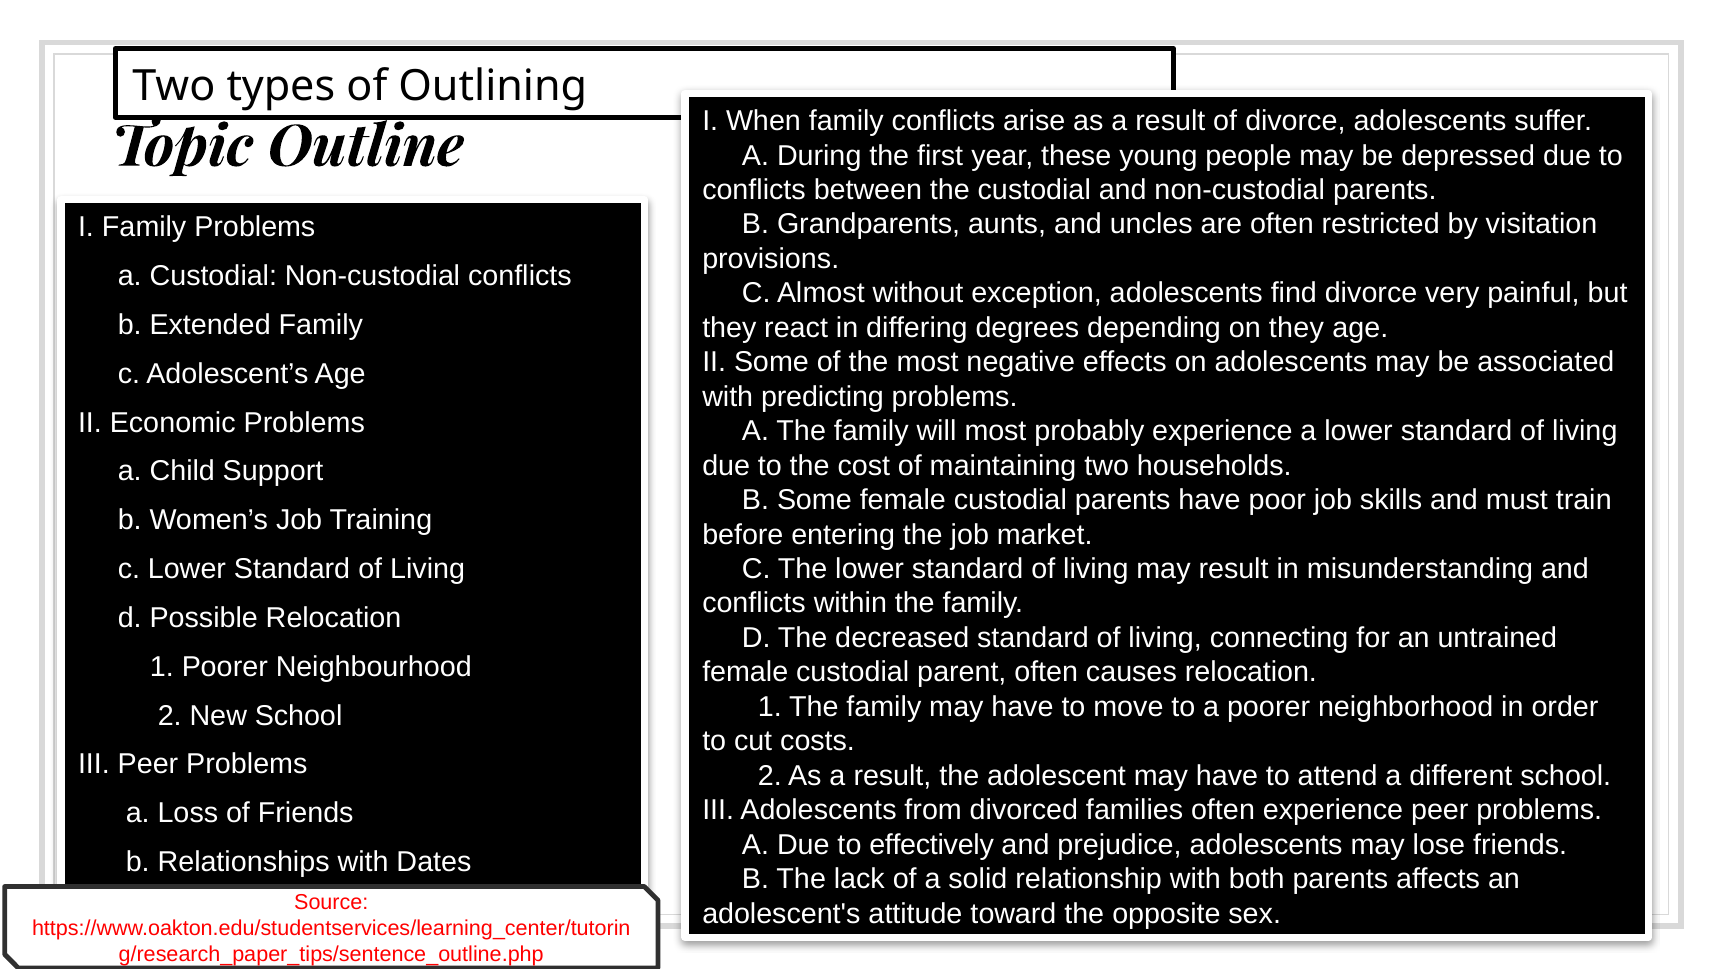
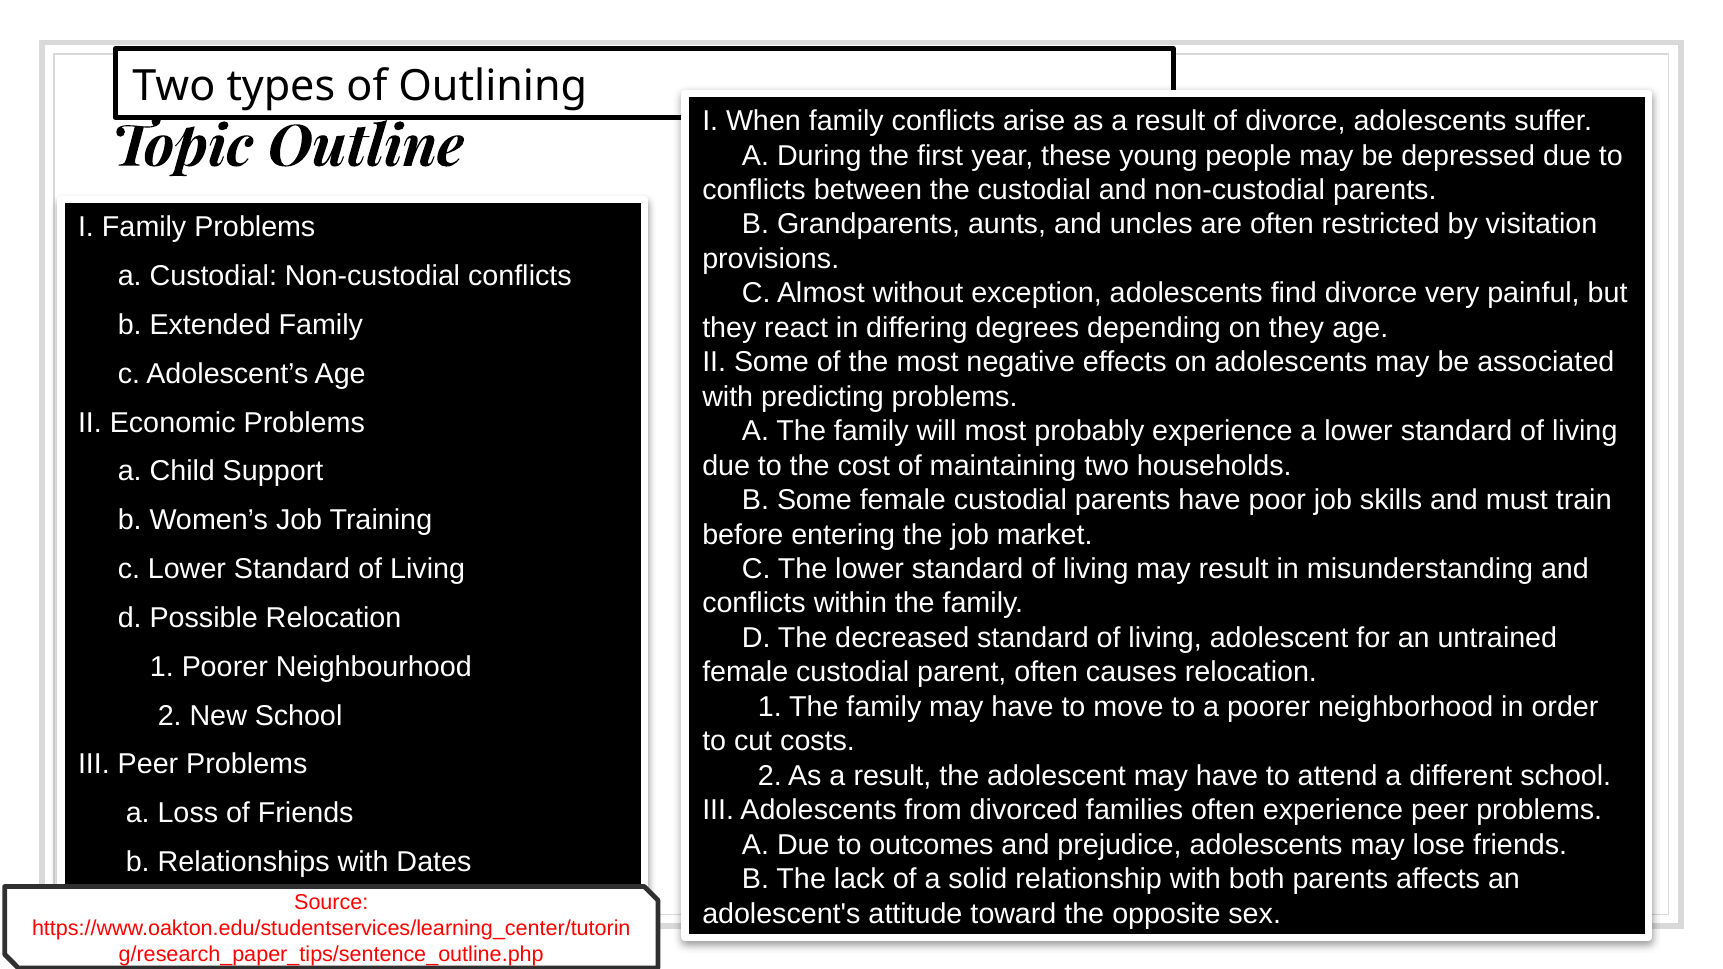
living connecting: connecting -> adolescent
effectively: effectively -> outcomes
